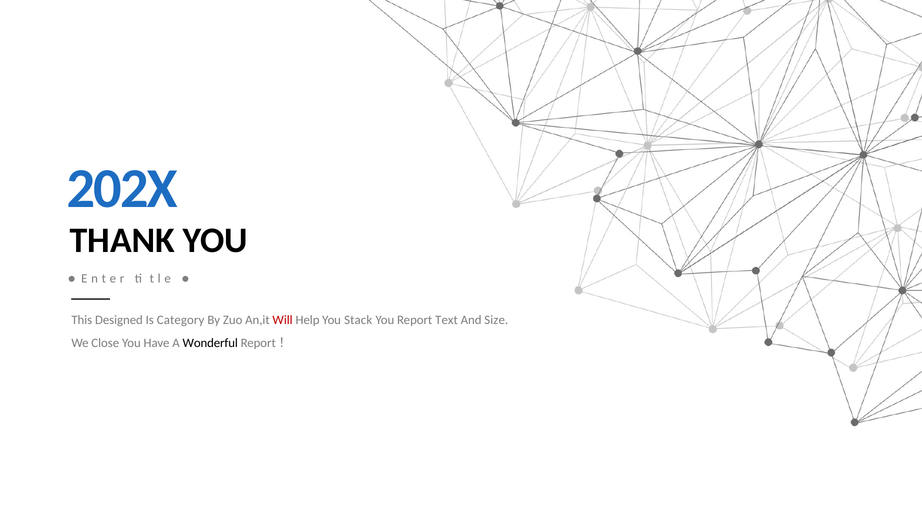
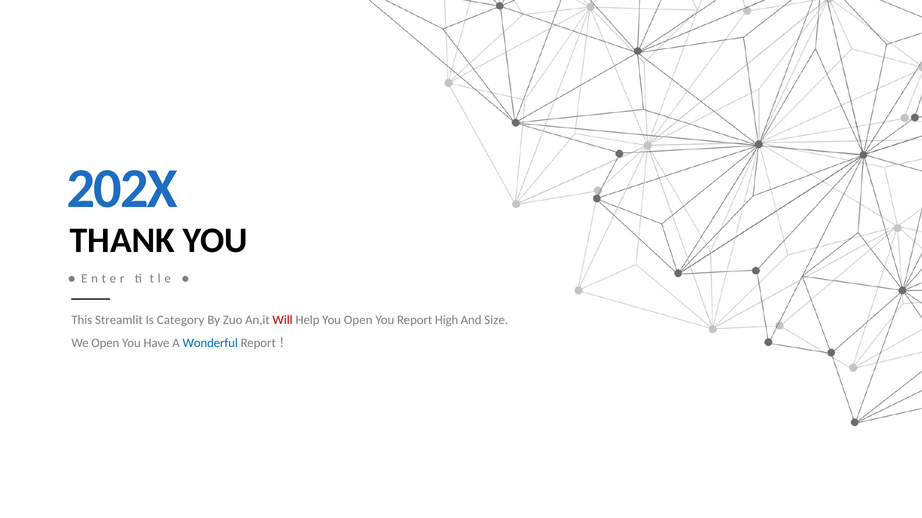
Designed: Designed -> Streamlit
You Stack: Stack -> Open
Text: Text -> High
We Close: Close -> Open
Wonderful colour: black -> blue
